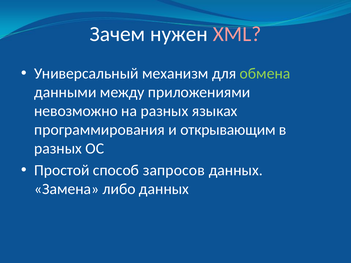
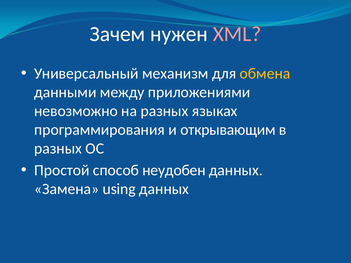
обмена colour: light green -> yellow
запросов: запросов -> неудобен
либо: либо -> using
